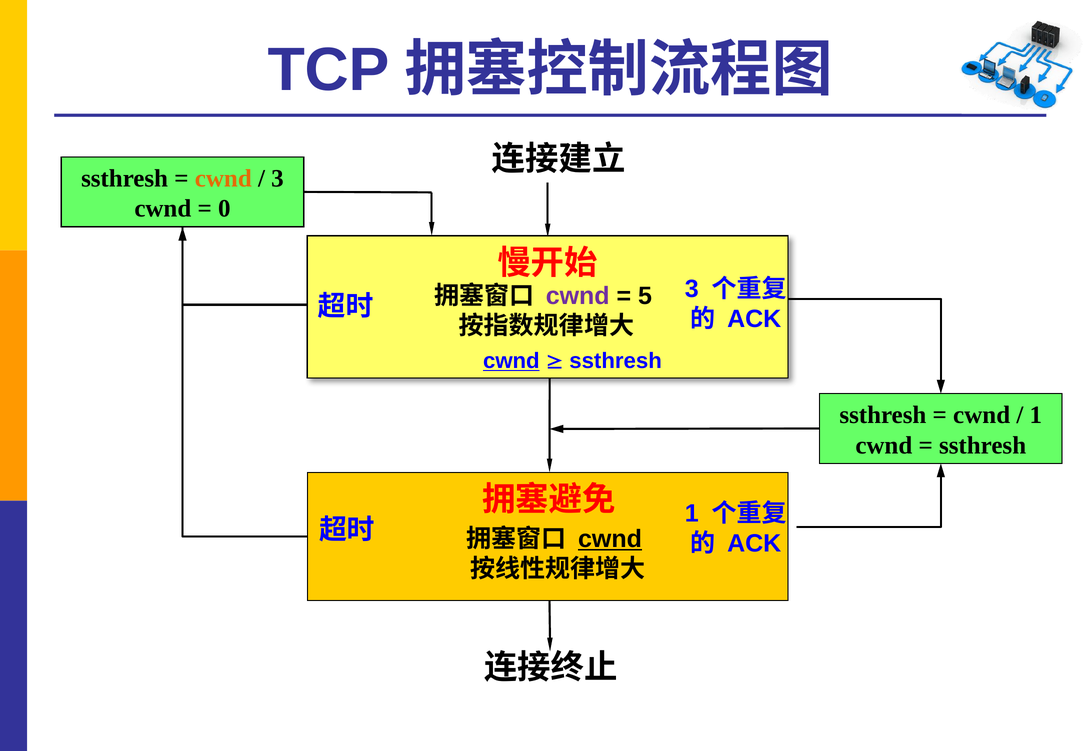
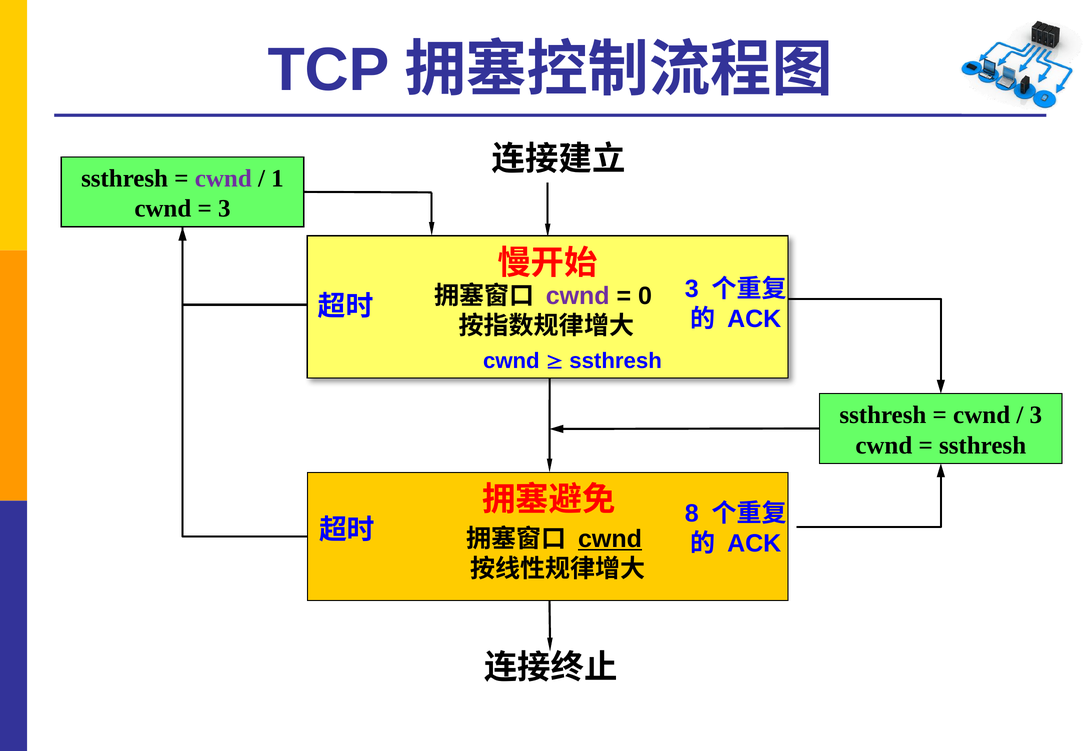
cwnd at (223, 179) colour: orange -> purple
3 at (277, 179): 3 -> 1
0 at (224, 209): 0 -> 3
5: 5 -> 0
cwnd at (511, 361) underline: present -> none
1 at (1036, 415): 1 -> 3
1 at (692, 513): 1 -> 8
